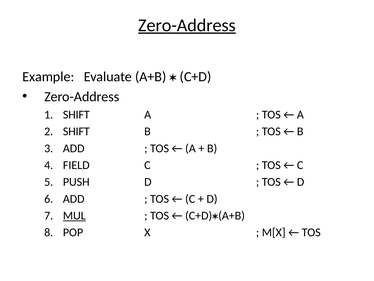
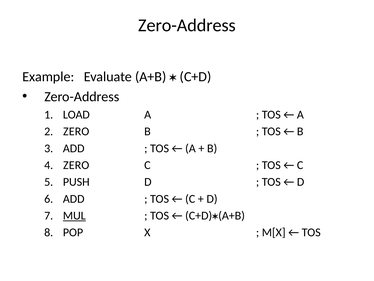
Zero-Address at (187, 25) underline: present -> none
SHIFT at (76, 114): SHIFT -> LOAD
SHIFT at (76, 131): SHIFT -> ZERO
FIELD at (76, 165): FIELD -> ZERO
